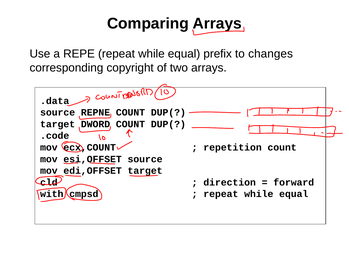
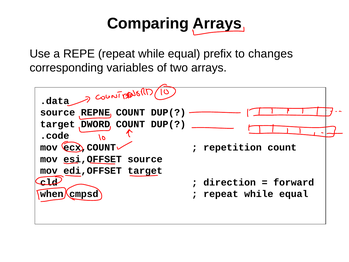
copyright: copyright -> variables
with: with -> when
